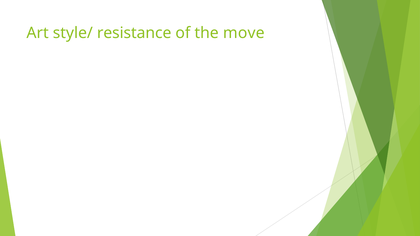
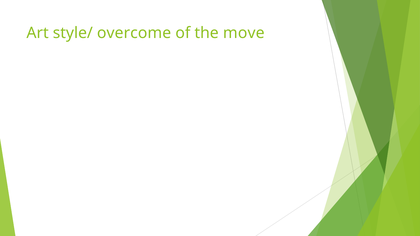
resistance: resistance -> overcome
